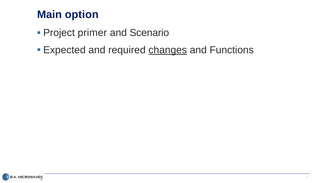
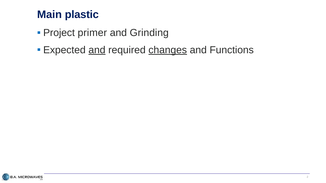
option: option -> plastic
Scenario: Scenario -> Grinding
and at (97, 50) underline: none -> present
